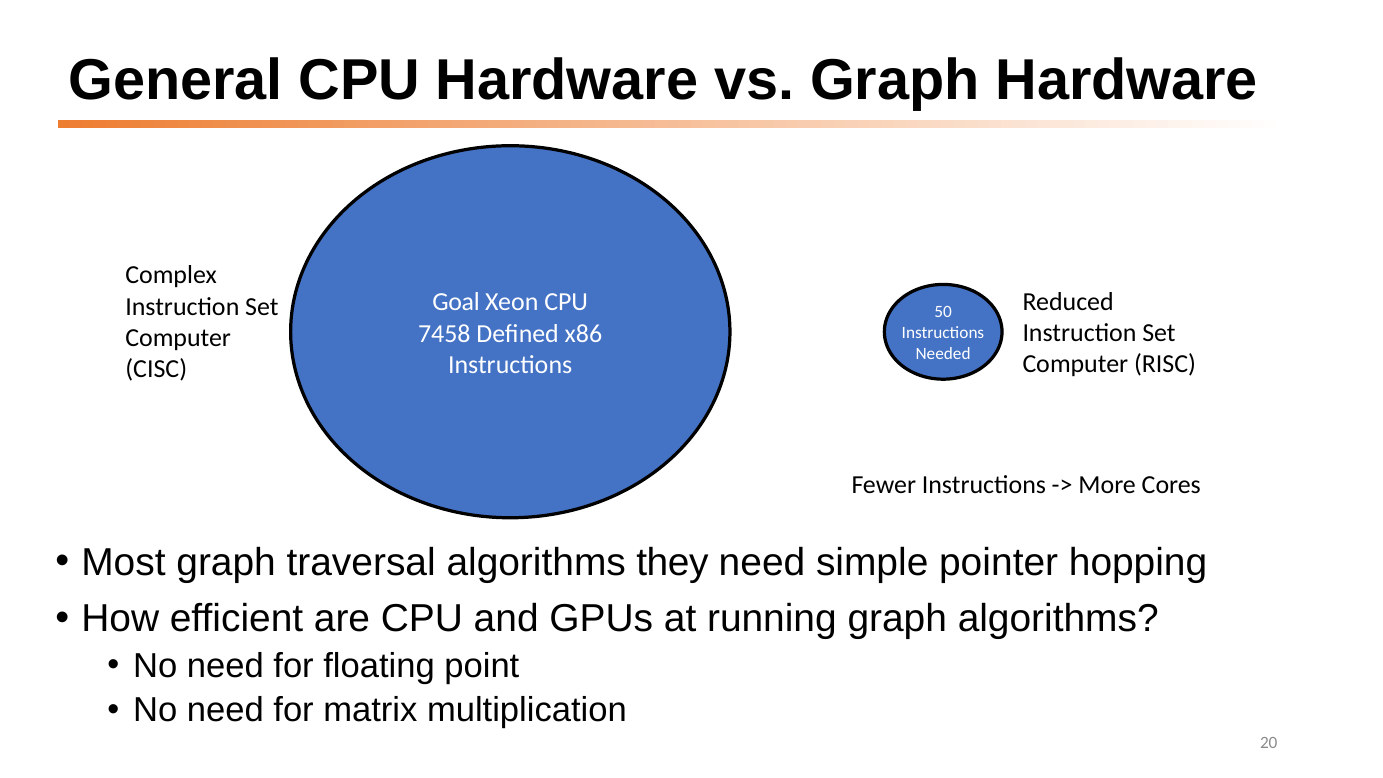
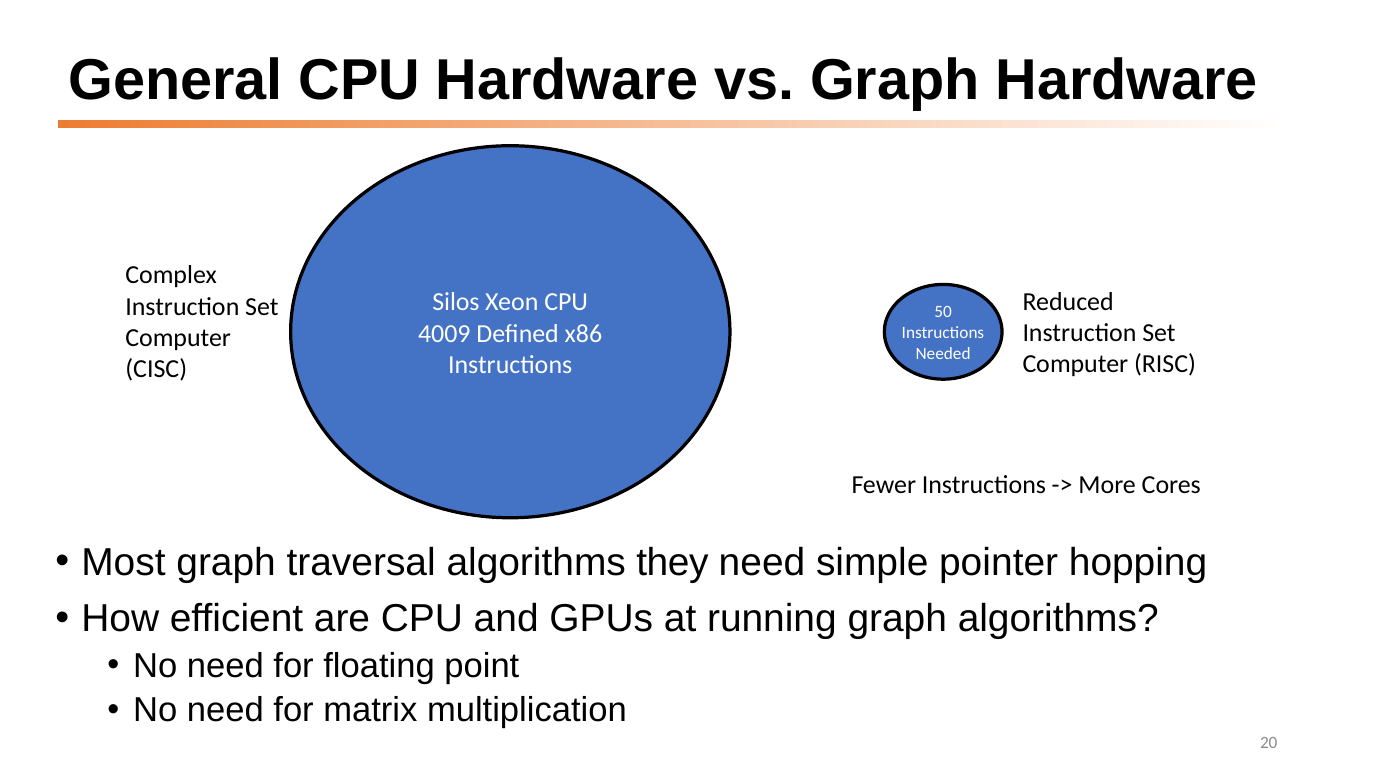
Goal: Goal -> Silos
7458: 7458 -> 4009
